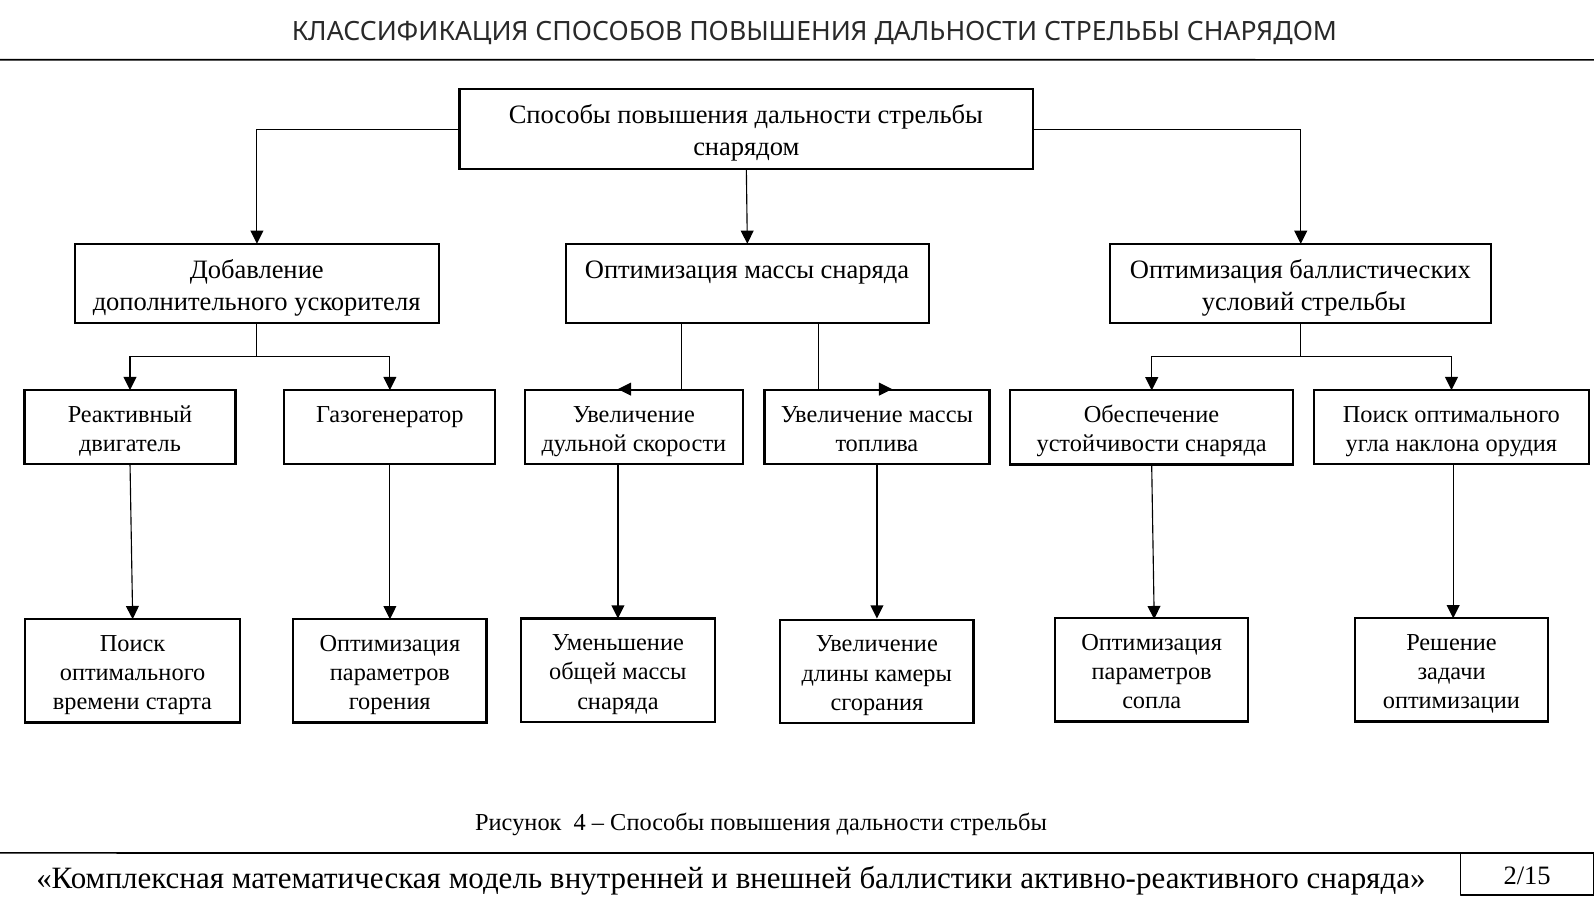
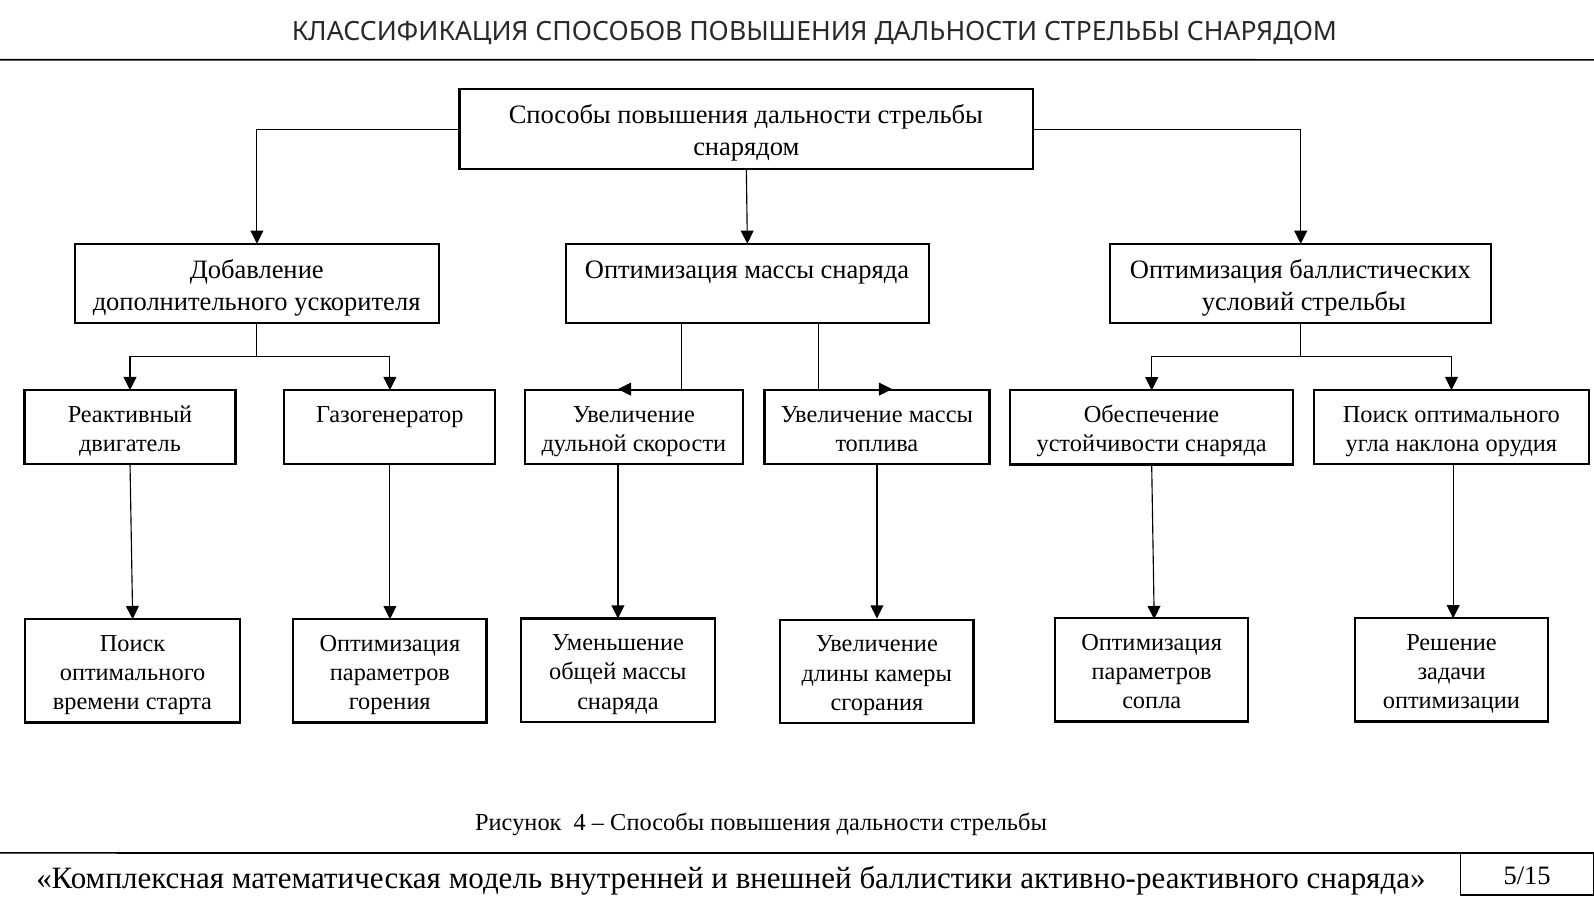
2/15: 2/15 -> 5/15
